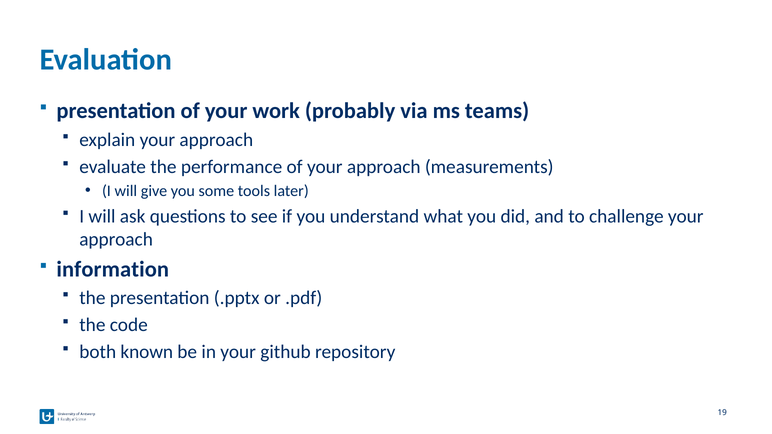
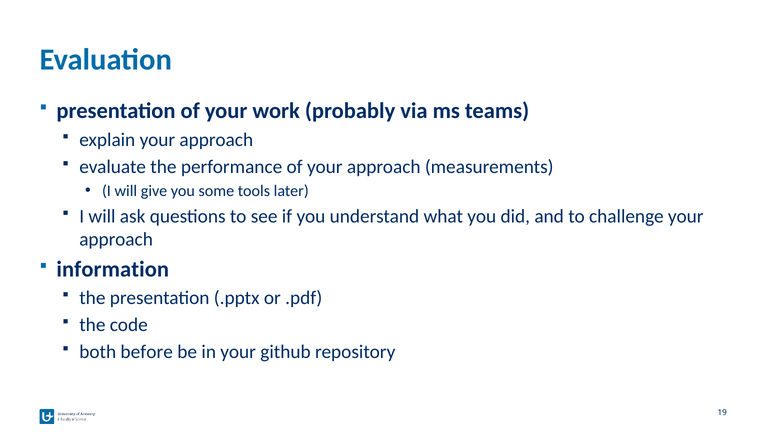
known: known -> before
